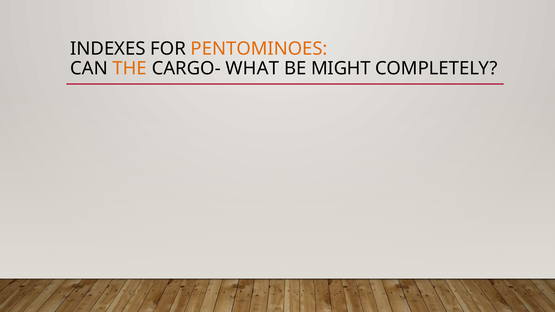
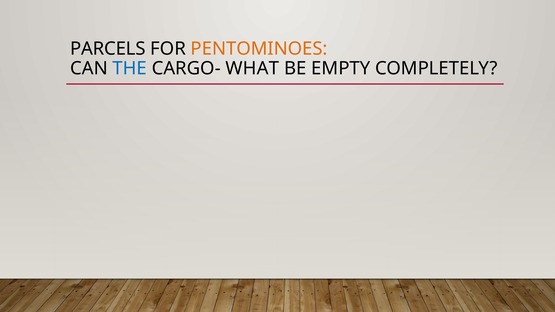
INDEXES: INDEXES -> PARCELS
THE colour: orange -> blue
MIGHT: MIGHT -> EMPTY
